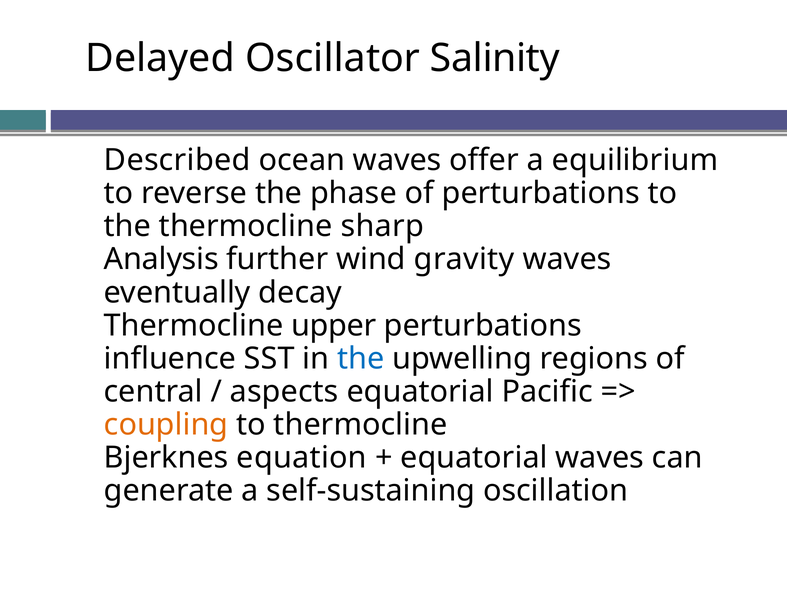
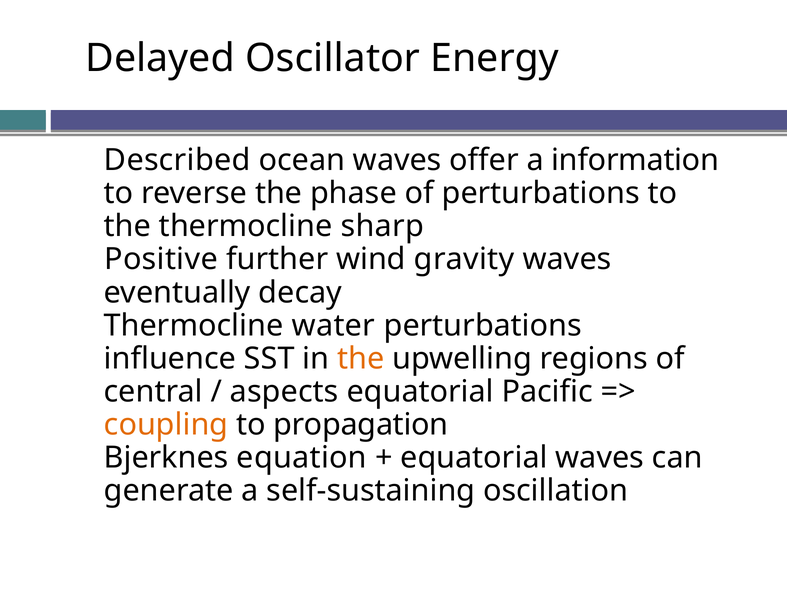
Salinity: Salinity -> Energy
equilibrium: equilibrium -> information
Analysis: Analysis -> Positive
upper: upper -> water
the at (361, 359) colour: blue -> orange
to thermocline: thermocline -> propagation
